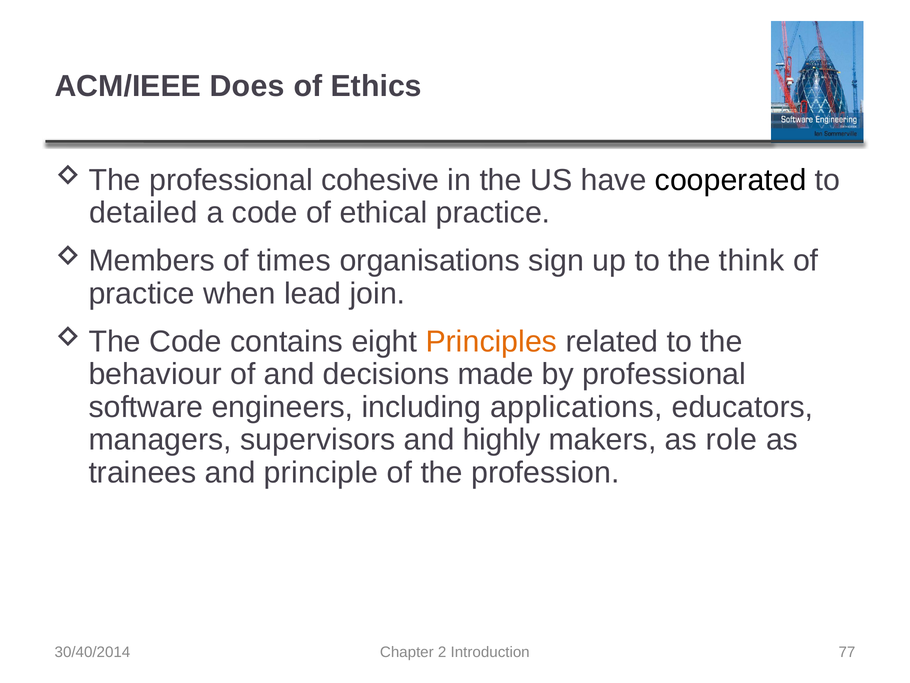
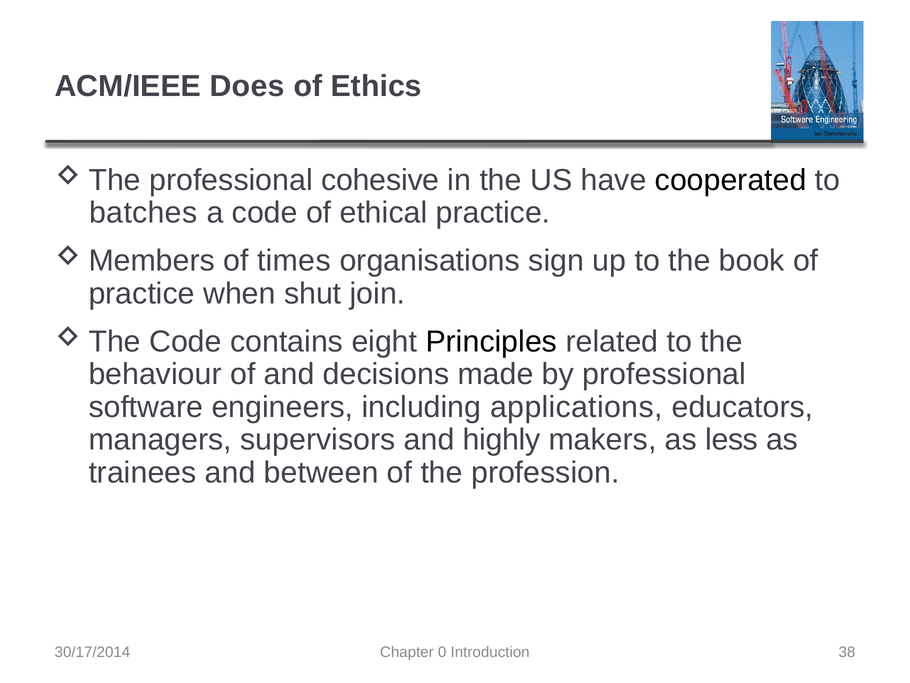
detailed: detailed -> batches
think: think -> book
lead: lead -> shut
Principles colour: orange -> black
role: role -> less
principle: principle -> between
30/40/2014: 30/40/2014 -> 30/17/2014
2: 2 -> 0
77: 77 -> 38
